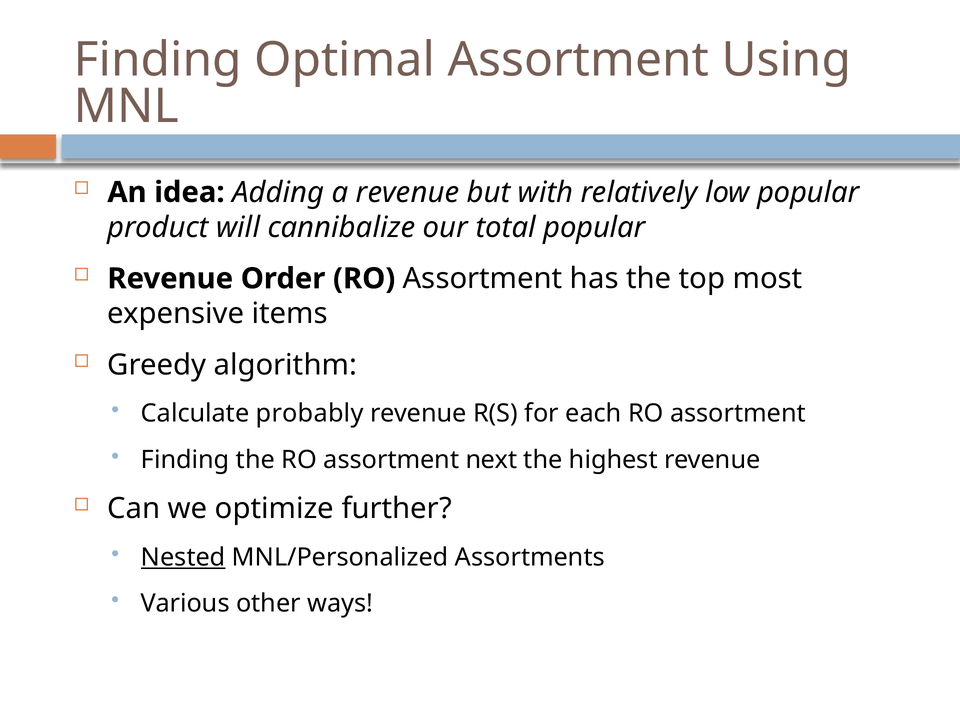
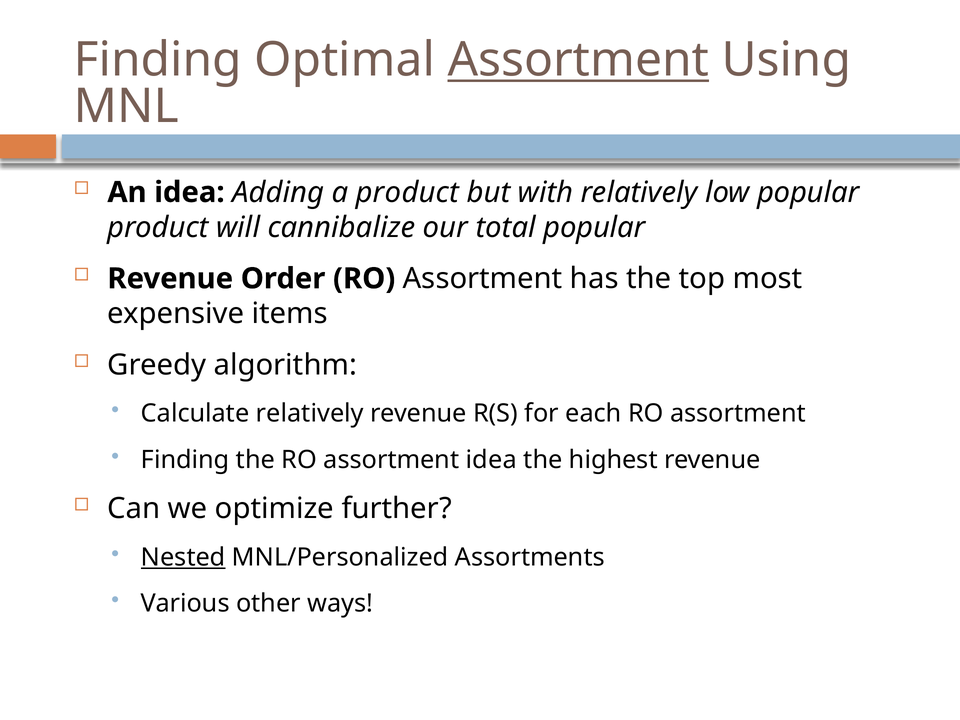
Assortment at (578, 60) underline: none -> present
a revenue: revenue -> product
Calculate probably: probably -> relatively
assortment next: next -> idea
